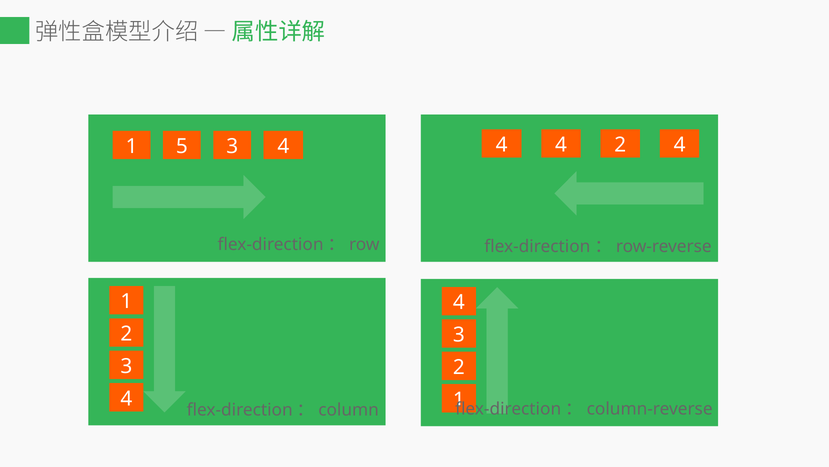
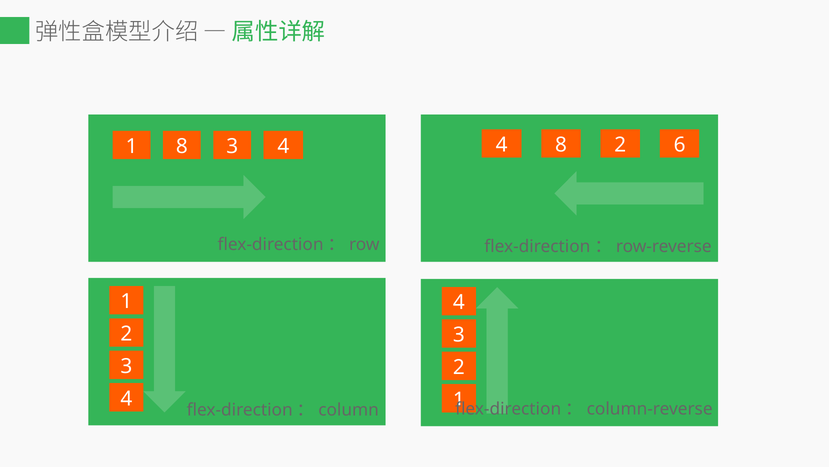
4 4: 4 -> 8
2 4: 4 -> 6
1 5: 5 -> 8
